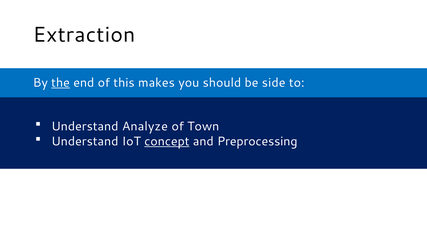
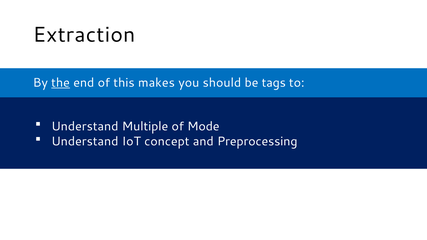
side: side -> tags
Analyze: Analyze -> Multiple
Town: Town -> Mode
concept underline: present -> none
